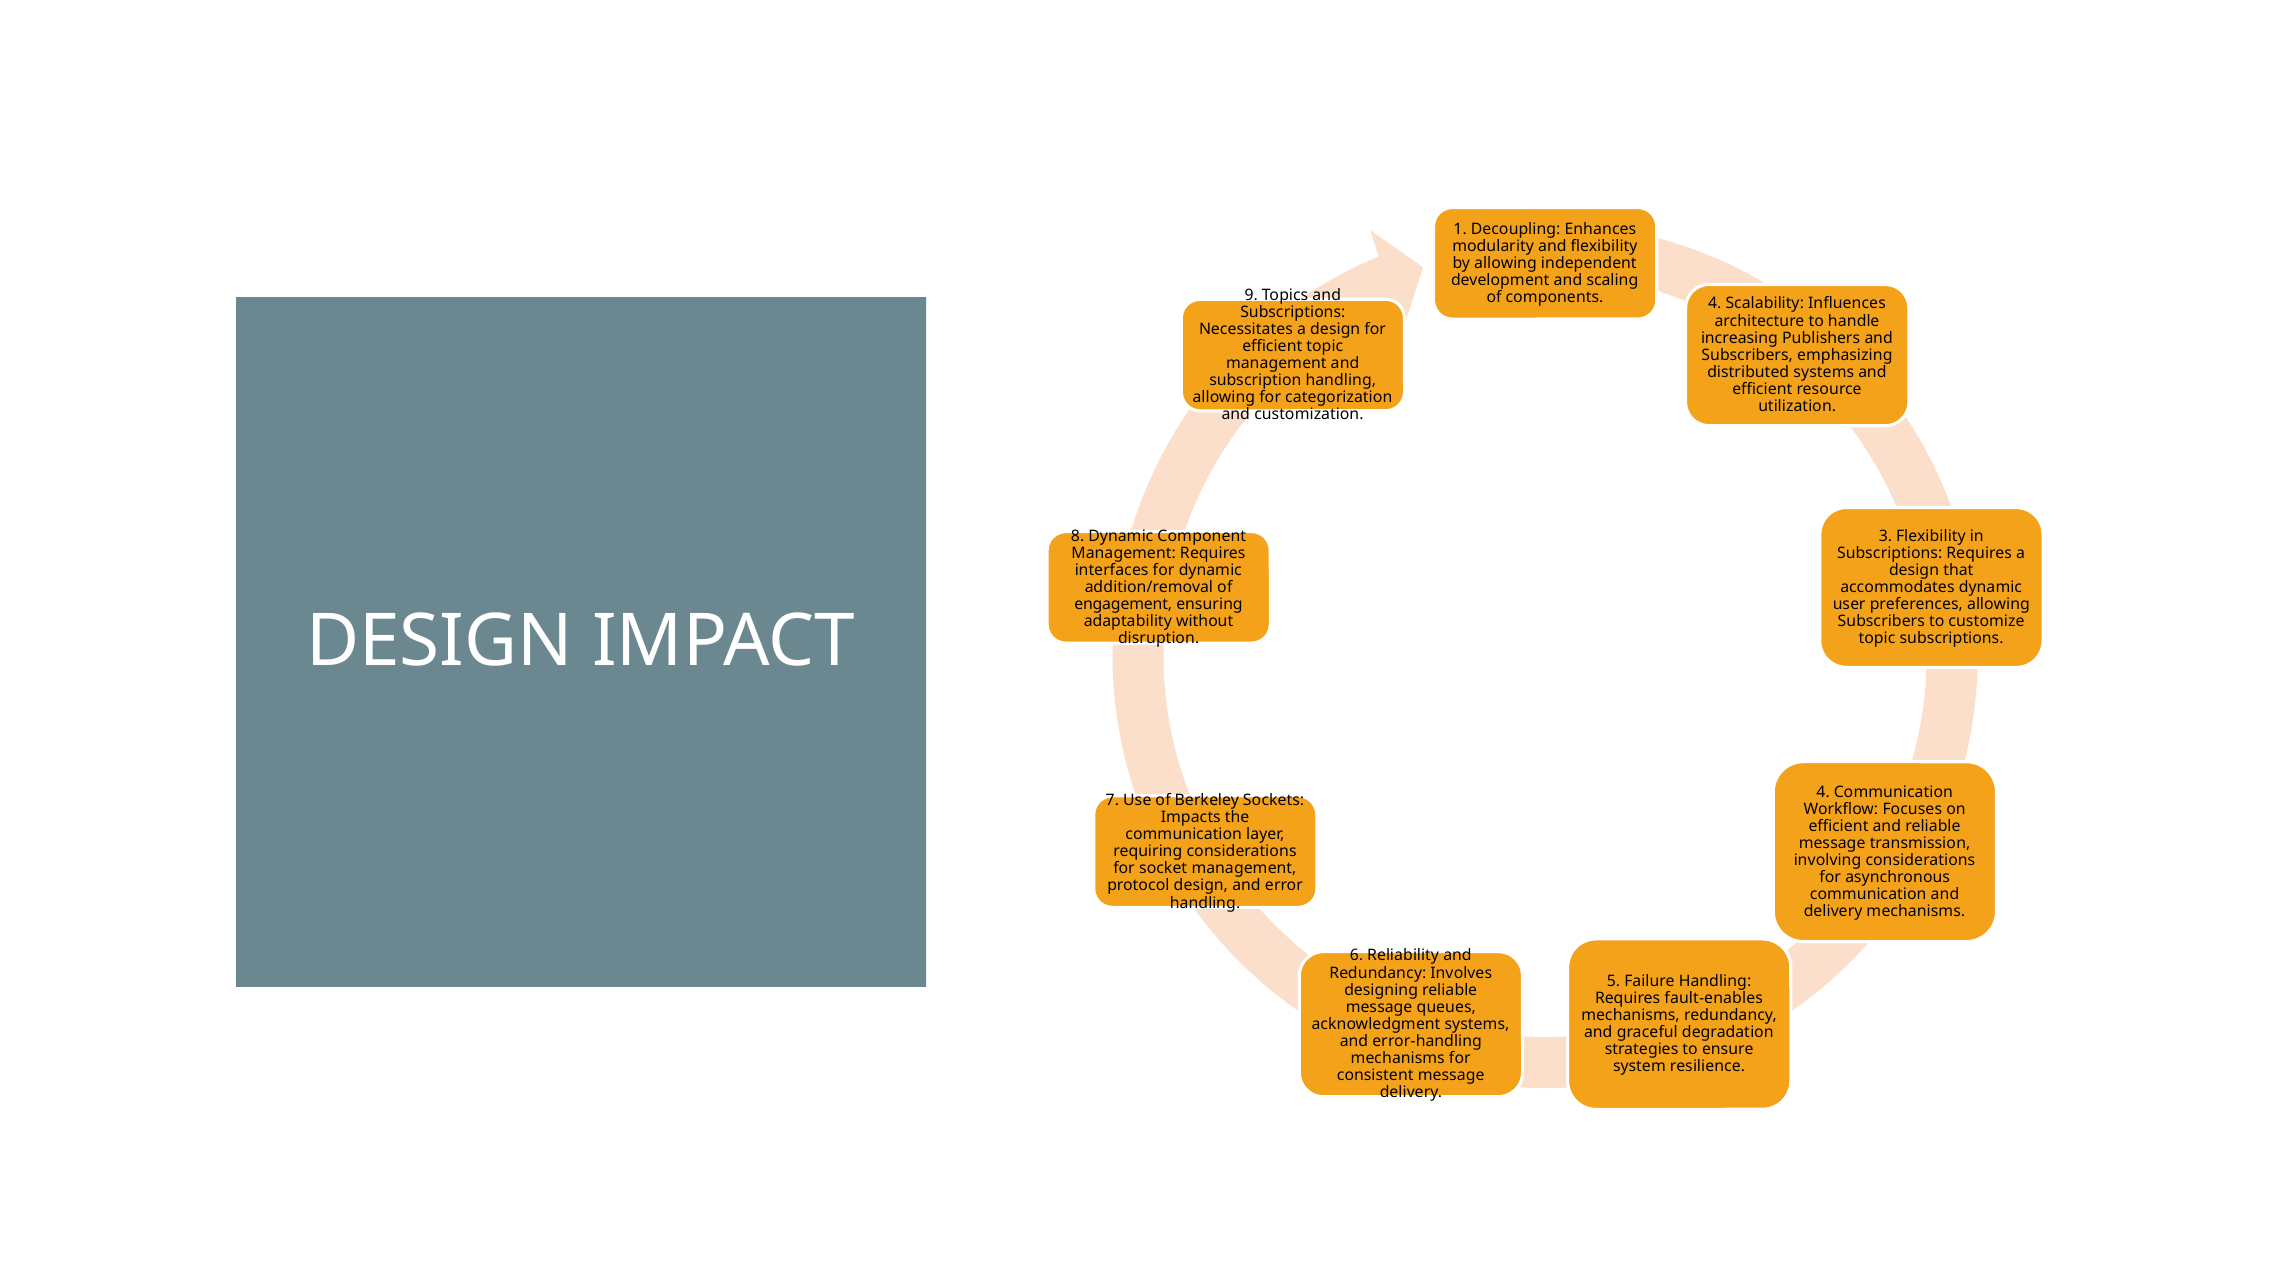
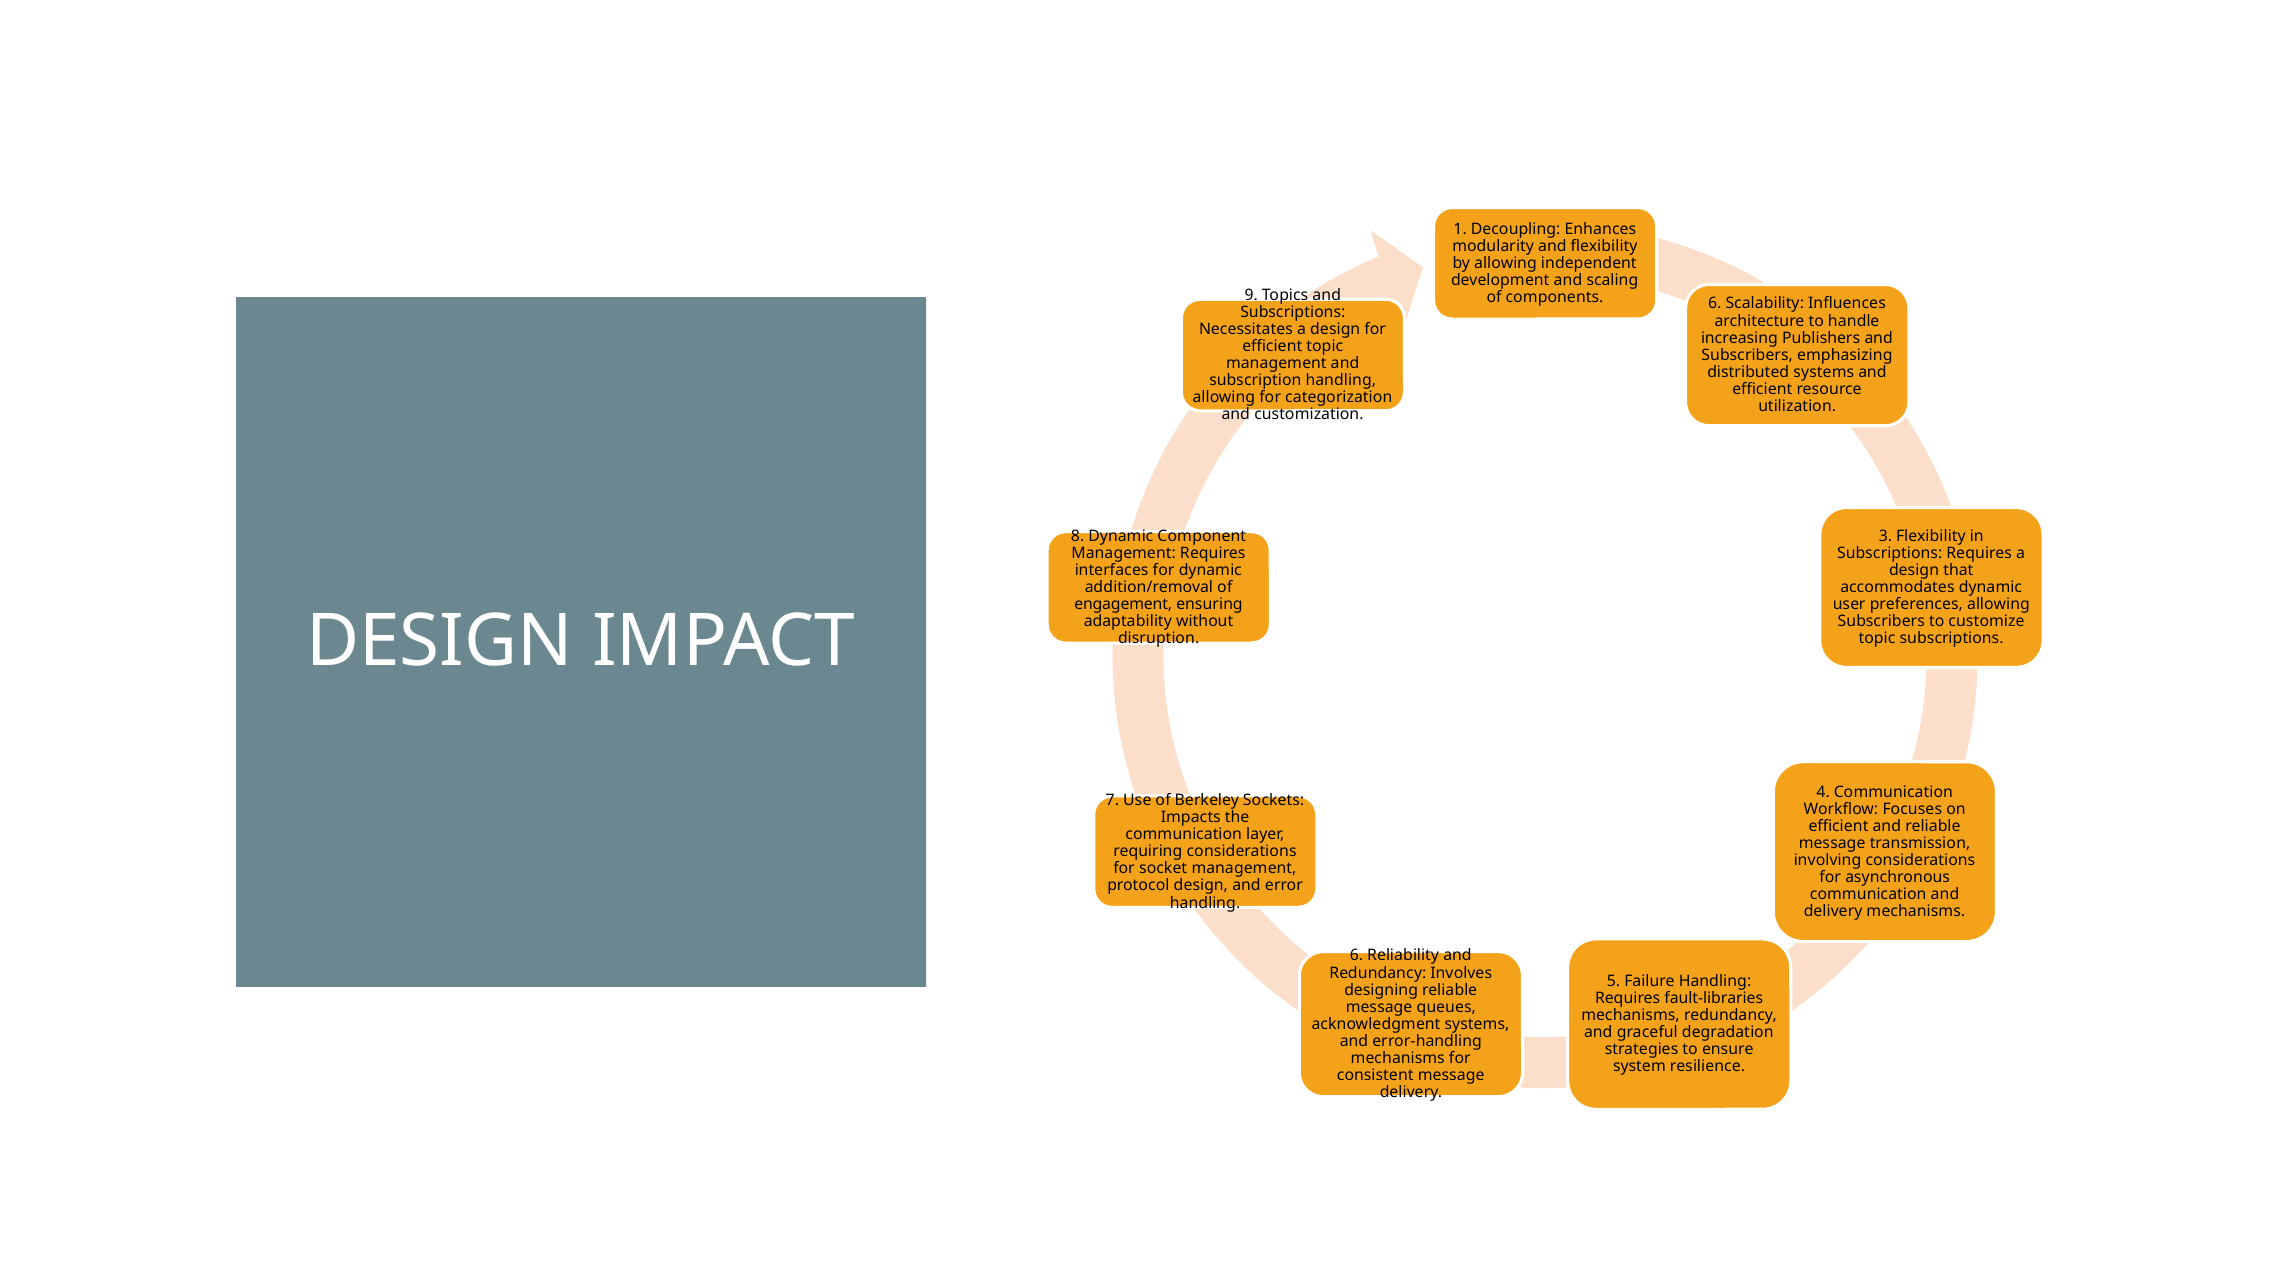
components 4: 4 -> 6
fault-enables: fault-enables -> fault-libraries
